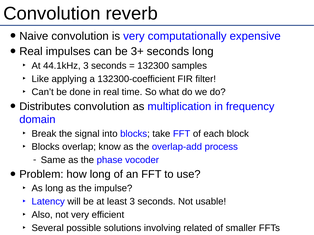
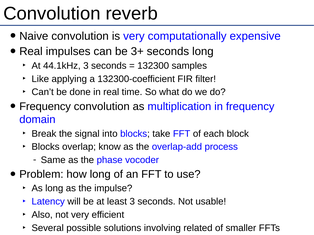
Distributes at (45, 107): Distributes -> Frequency
